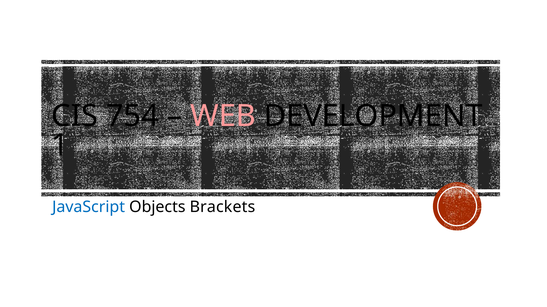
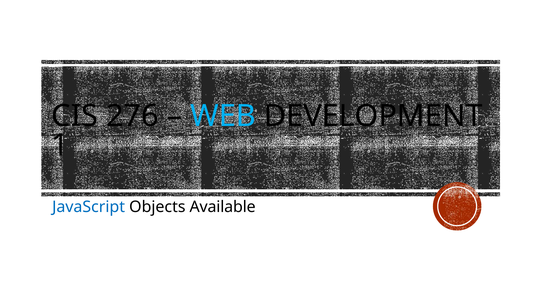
754: 754 -> 276
WEB colour: pink -> light blue
Brackets: Brackets -> Available
